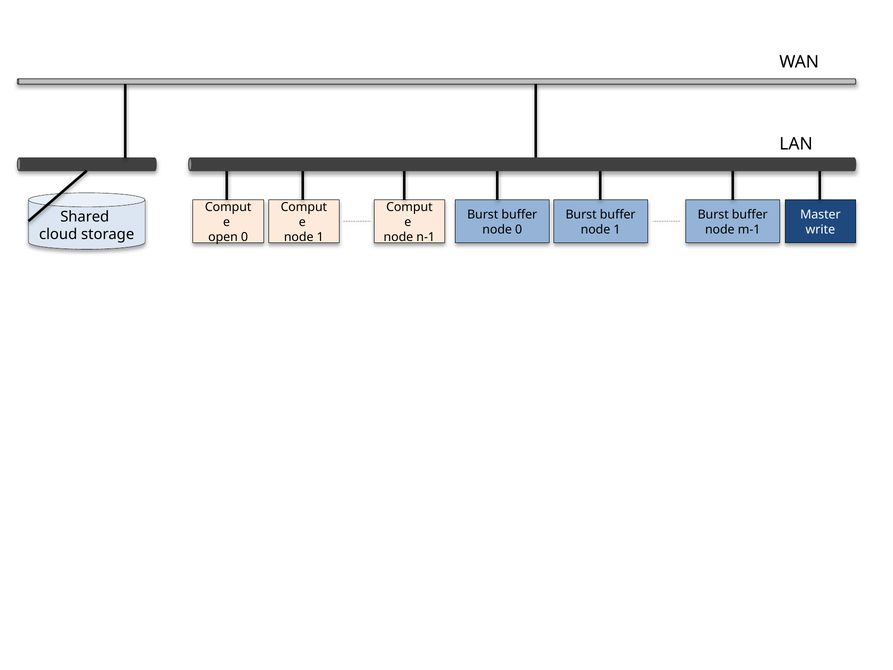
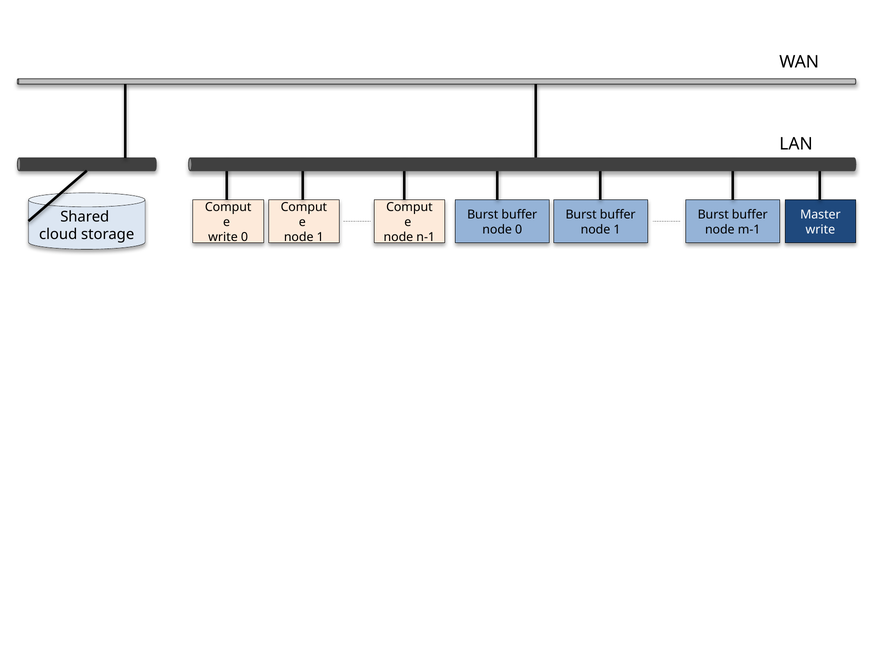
open at (223, 237): open -> write
